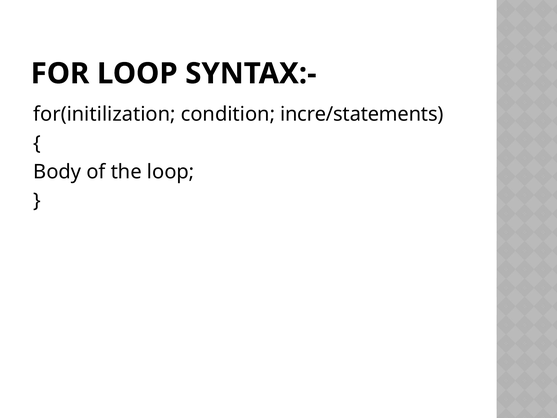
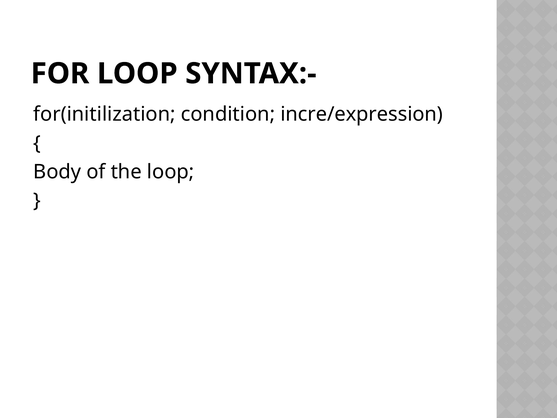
incre/statements: incre/statements -> incre/expression
